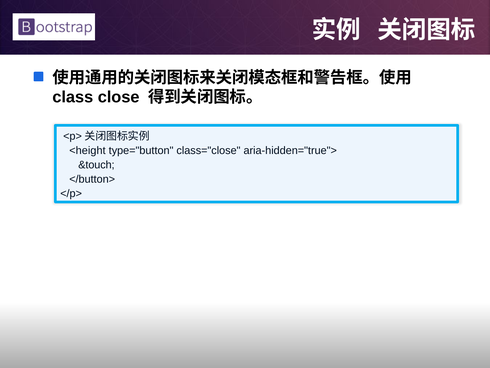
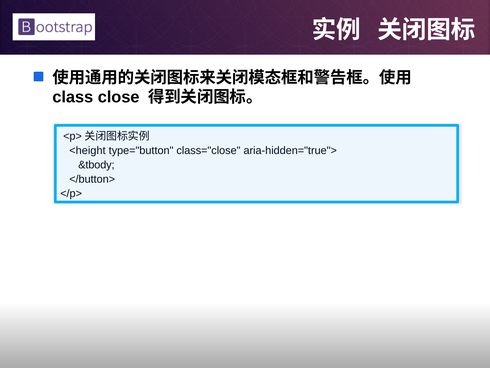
&touch: &touch -> &tbody
